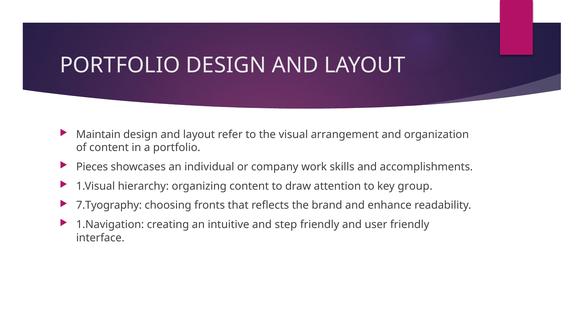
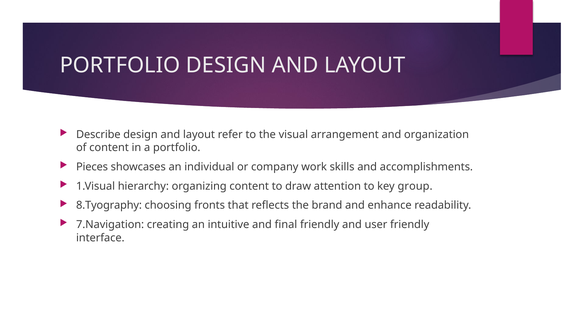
Maintain: Maintain -> Describe
7.Tyography: 7.Tyography -> 8.Tyography
1.Navigation: 1.Navigation -> 7.Navigation
step: step -> final
